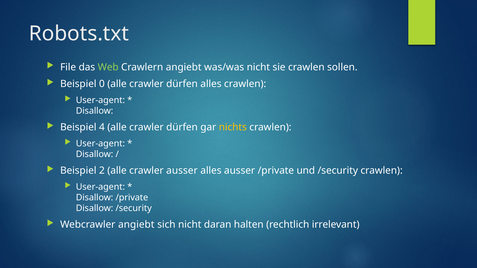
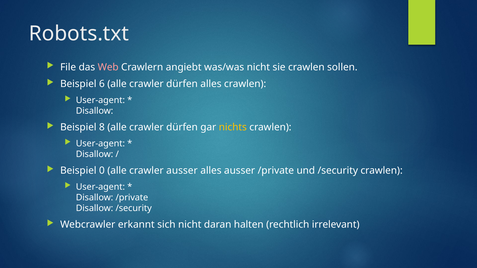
Web colour: light green -> pink
0: 0 -> 6
4: 4 -> 8
2: 2 -> 0
Webcrawler angiebt: angiebt -> erkannt
